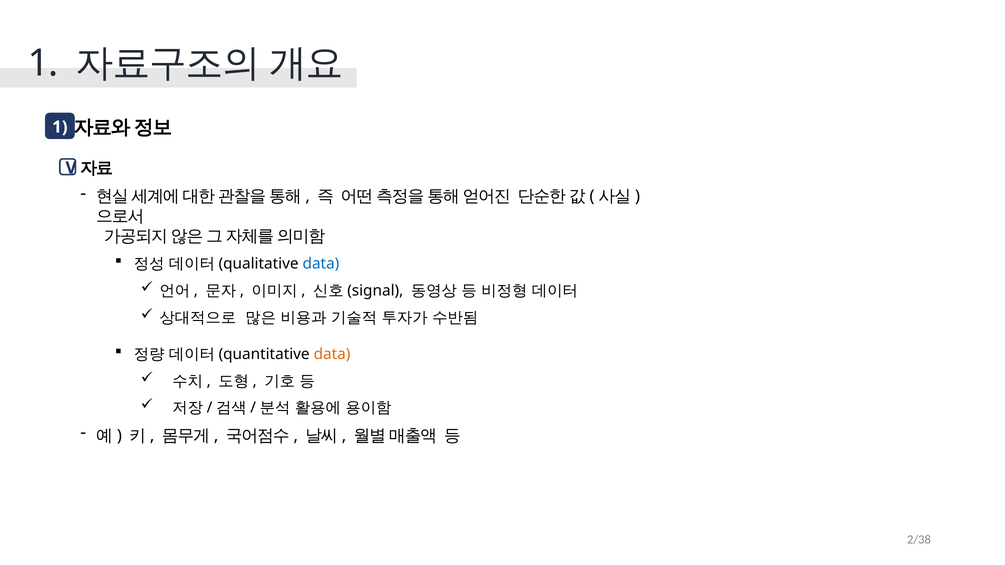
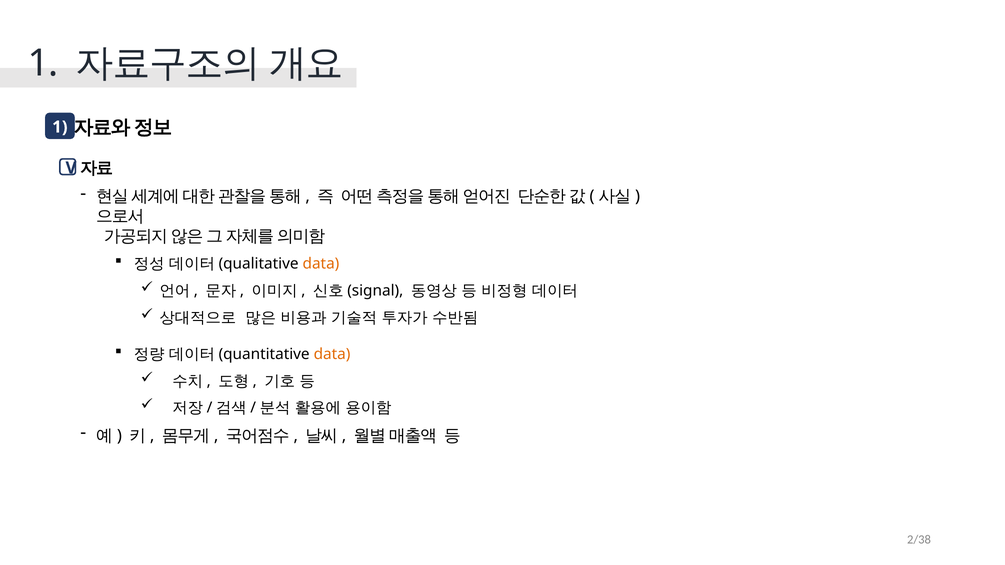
data at (321, 264) colour: blue -> orange
